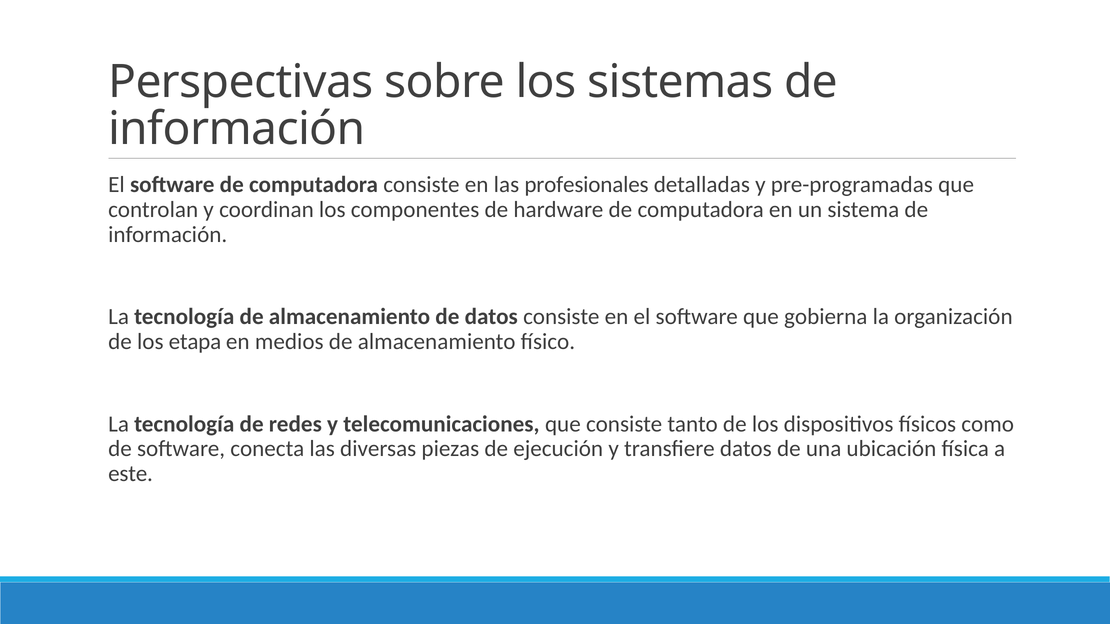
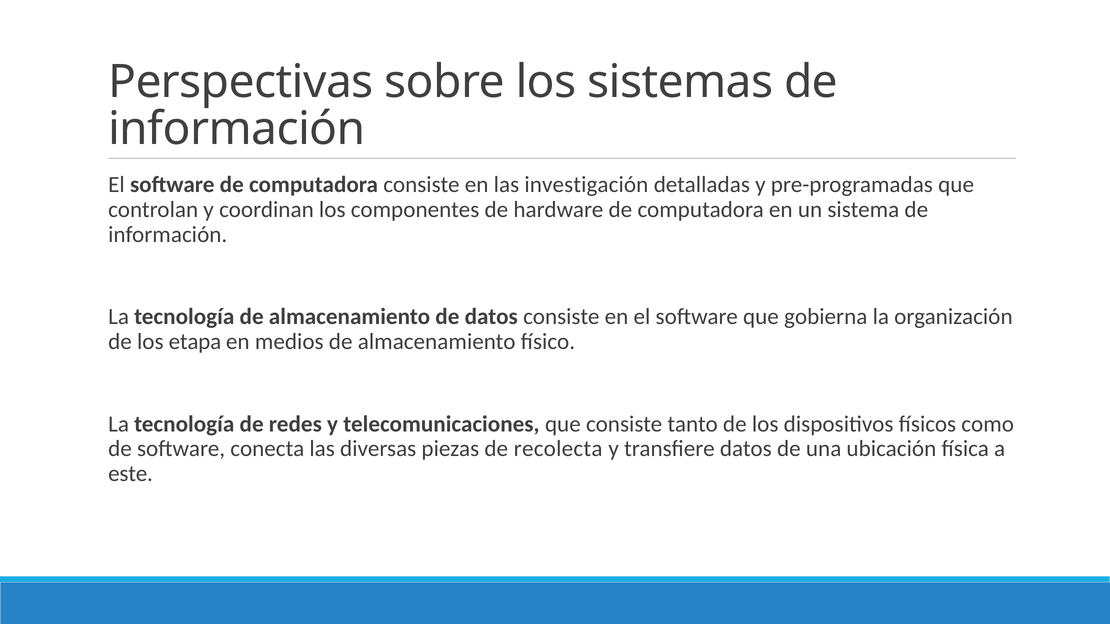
profesionales: profesionales -> investigación
ejecución: ejecución -> recolecta
